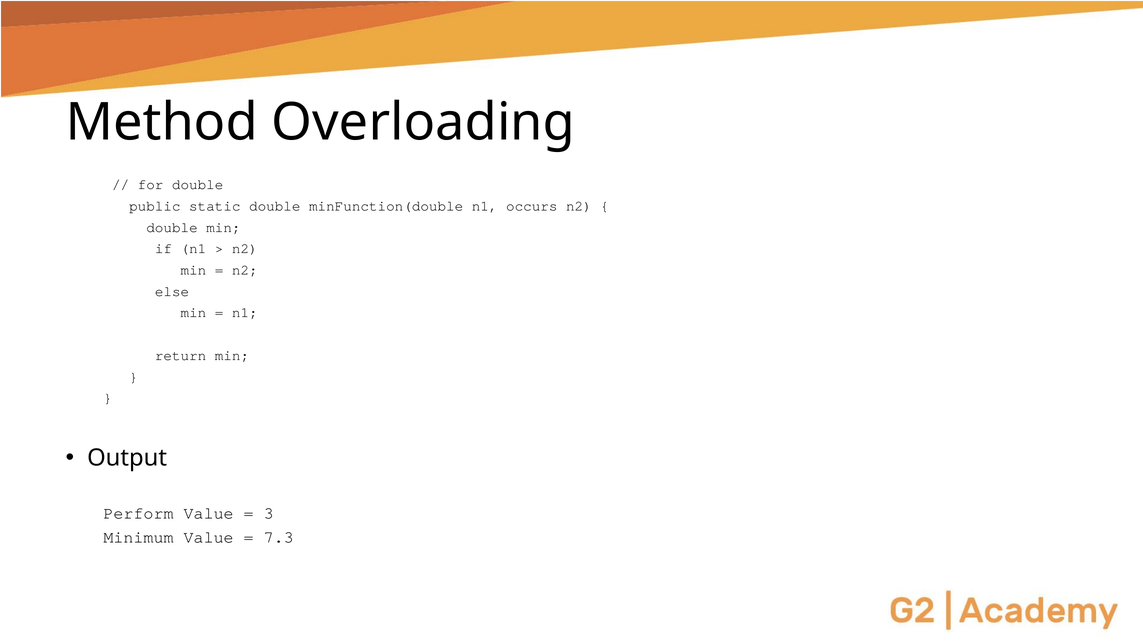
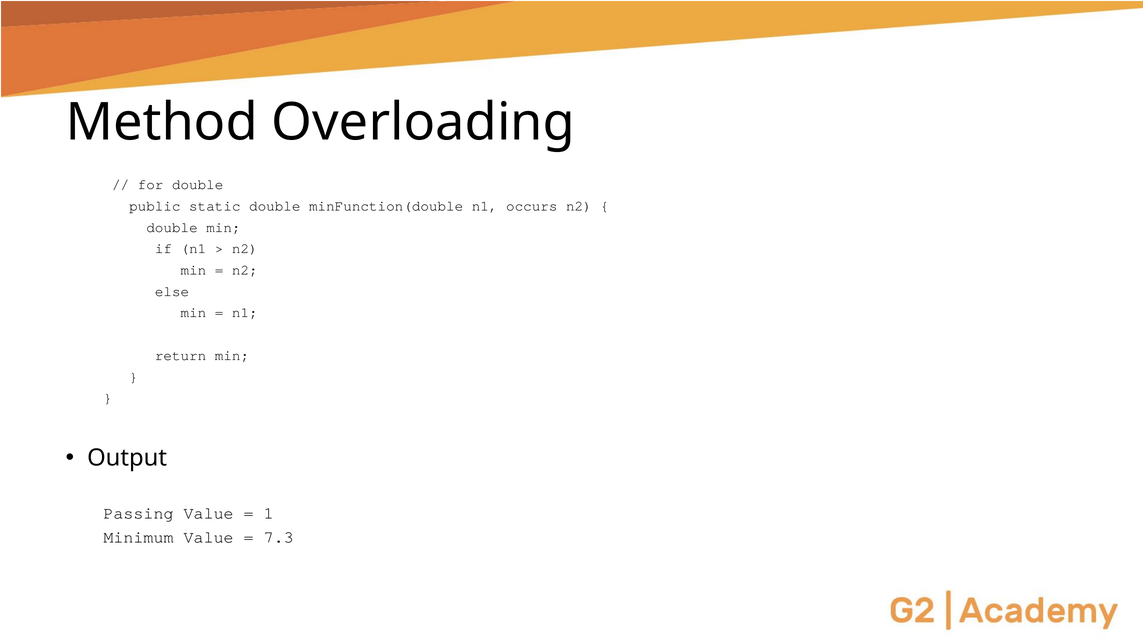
Perform: Perform -> Passing
3: 3 -> 1
